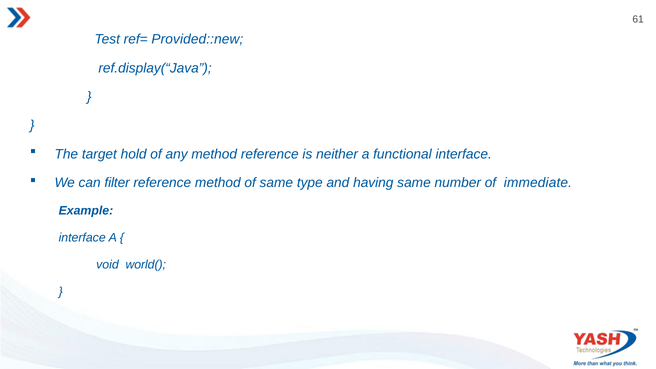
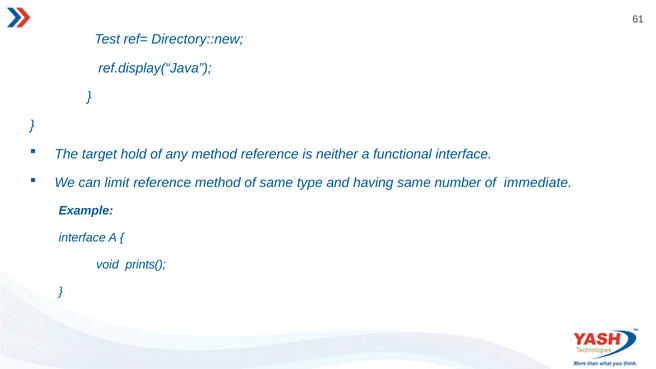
Provided::new: Provided::new -> Directory::new
filter: filter -> limit
world(: world( -> prints(
